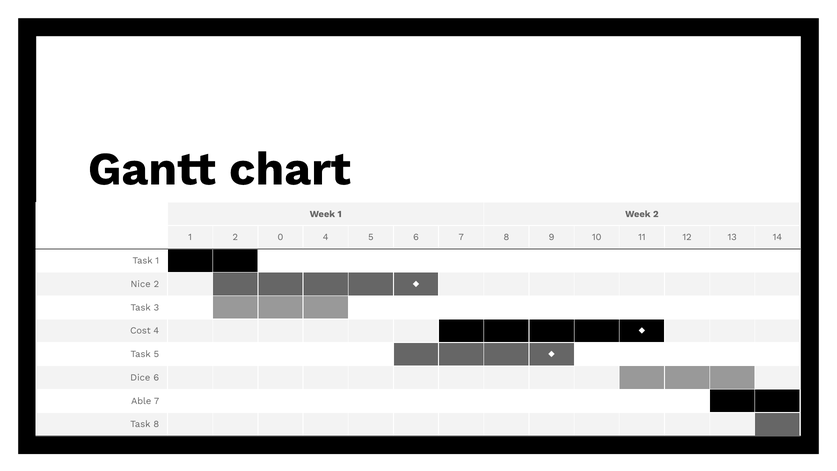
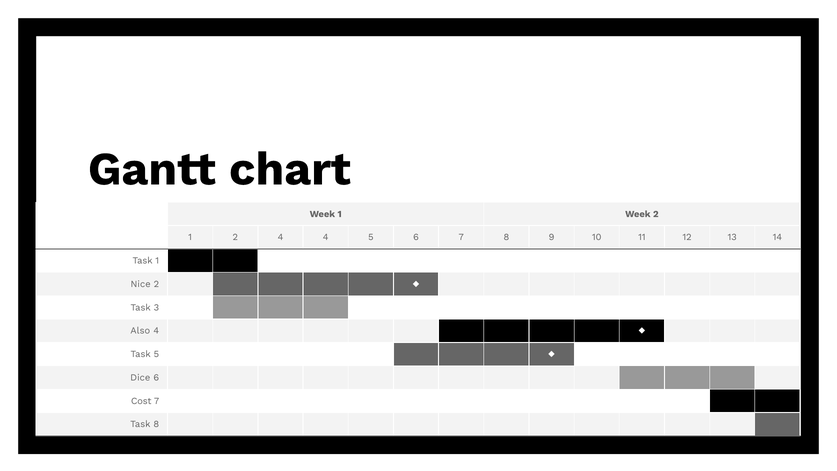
2 0: 0 -> 4
Cost: Cost -> Also
Able: Able -> Cost
